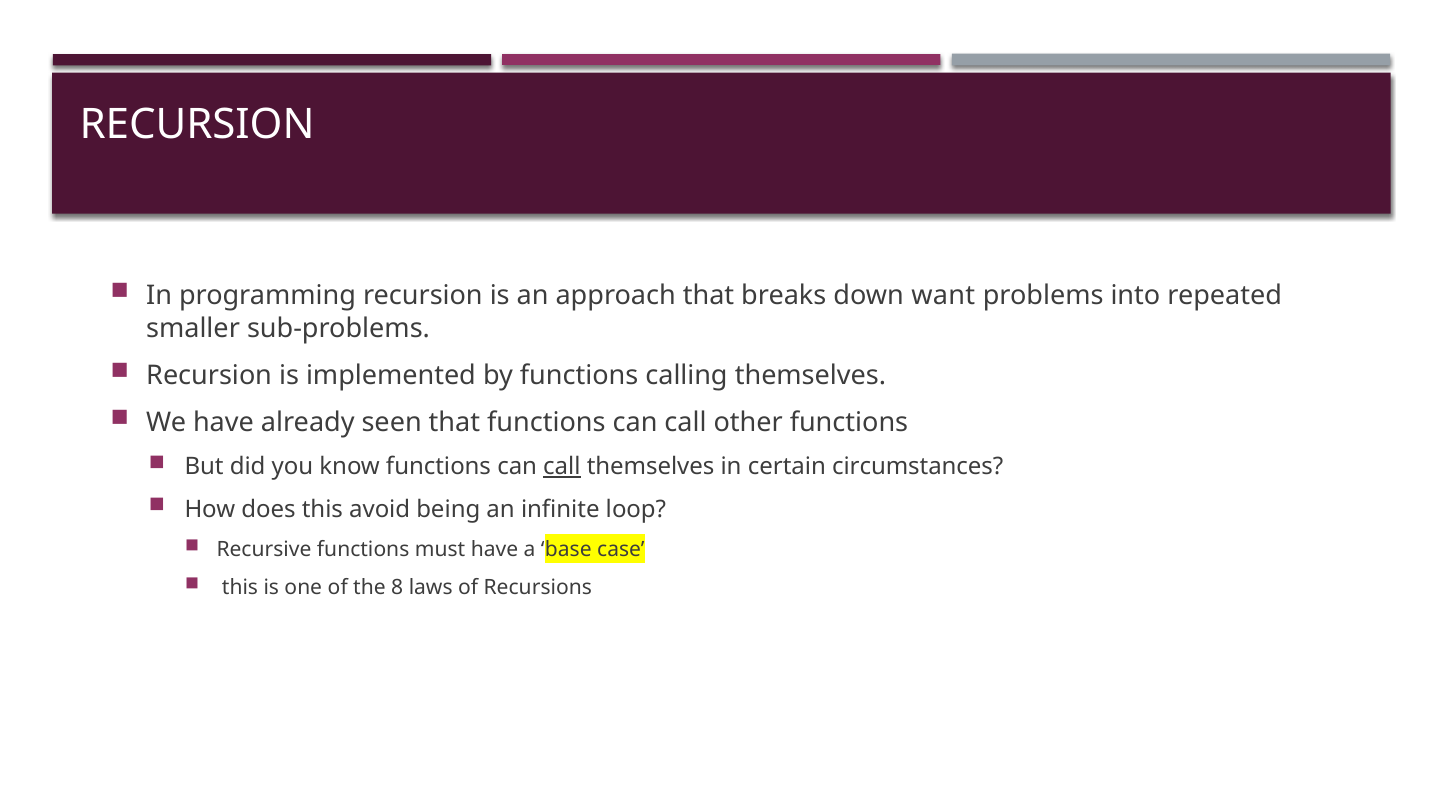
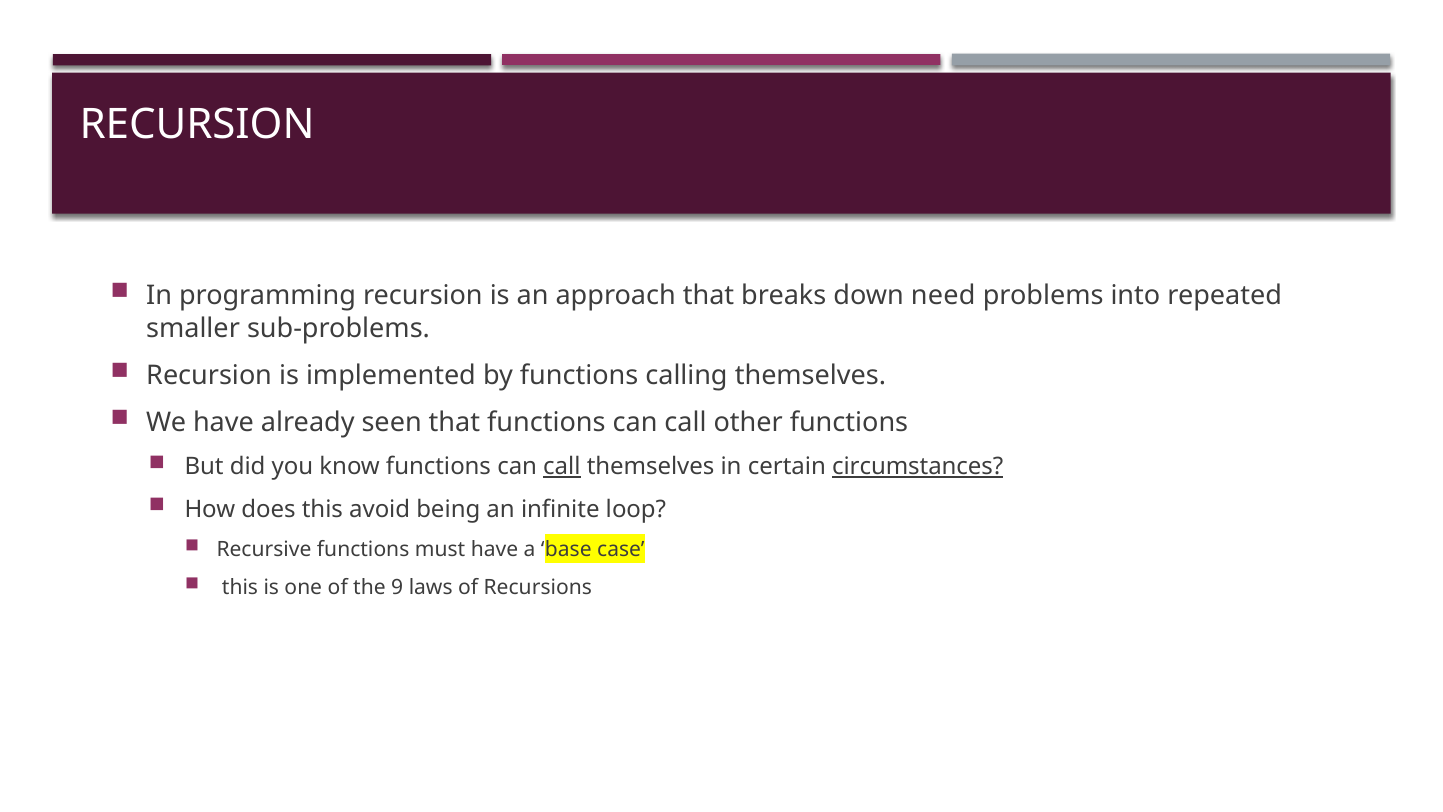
want: want -> need
circumstances underline: none -> present
8: 8 -> 9
